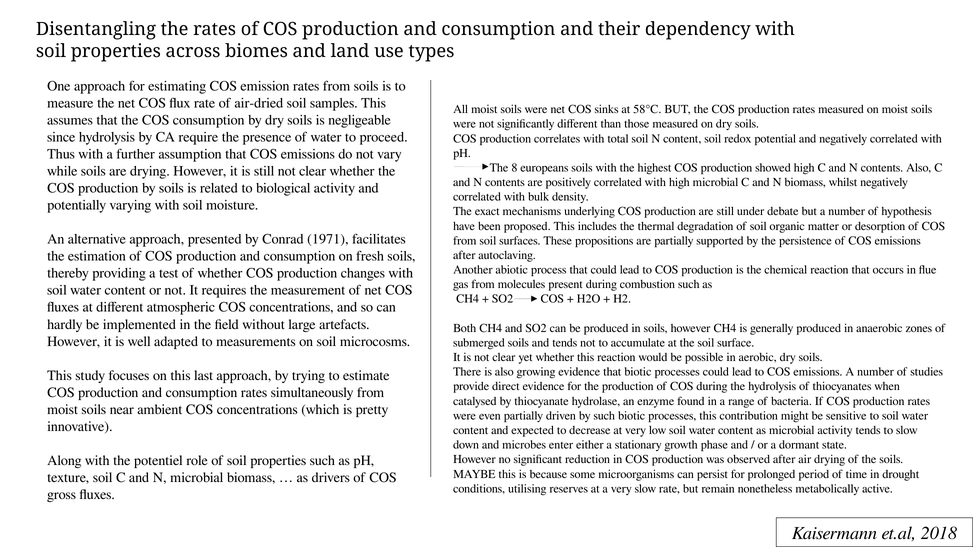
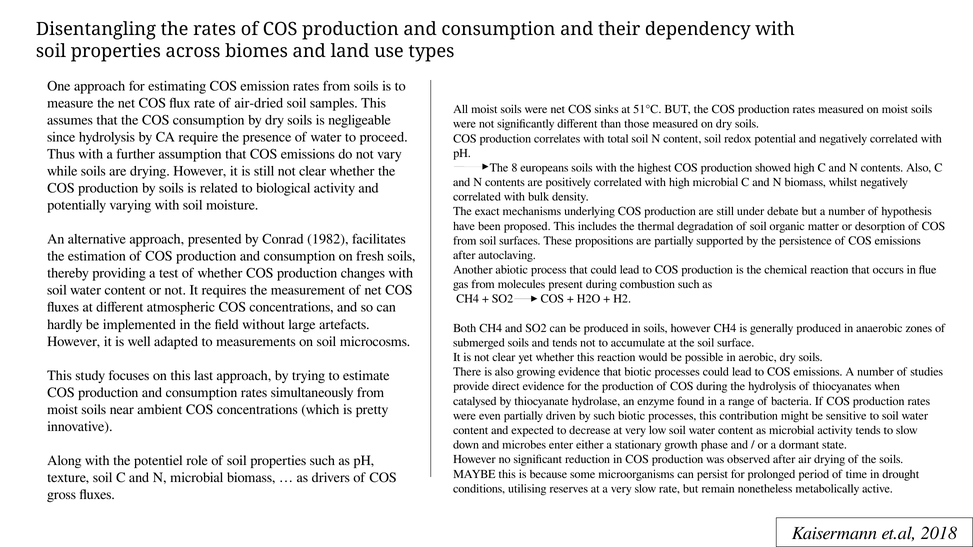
58°C: 58°C -> 51°C
1971: 1971 -> 1982
